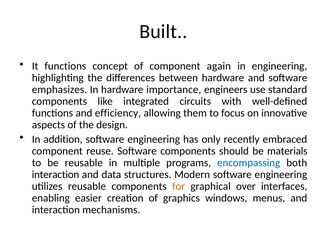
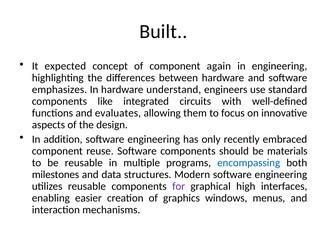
It functions: functions -> expected
importance: importance -> understand
efficiency: efficiency -> evaluates
interaction at (55, 175): interaction -> milestones
for colour: orange -> purple
over: over -> high
